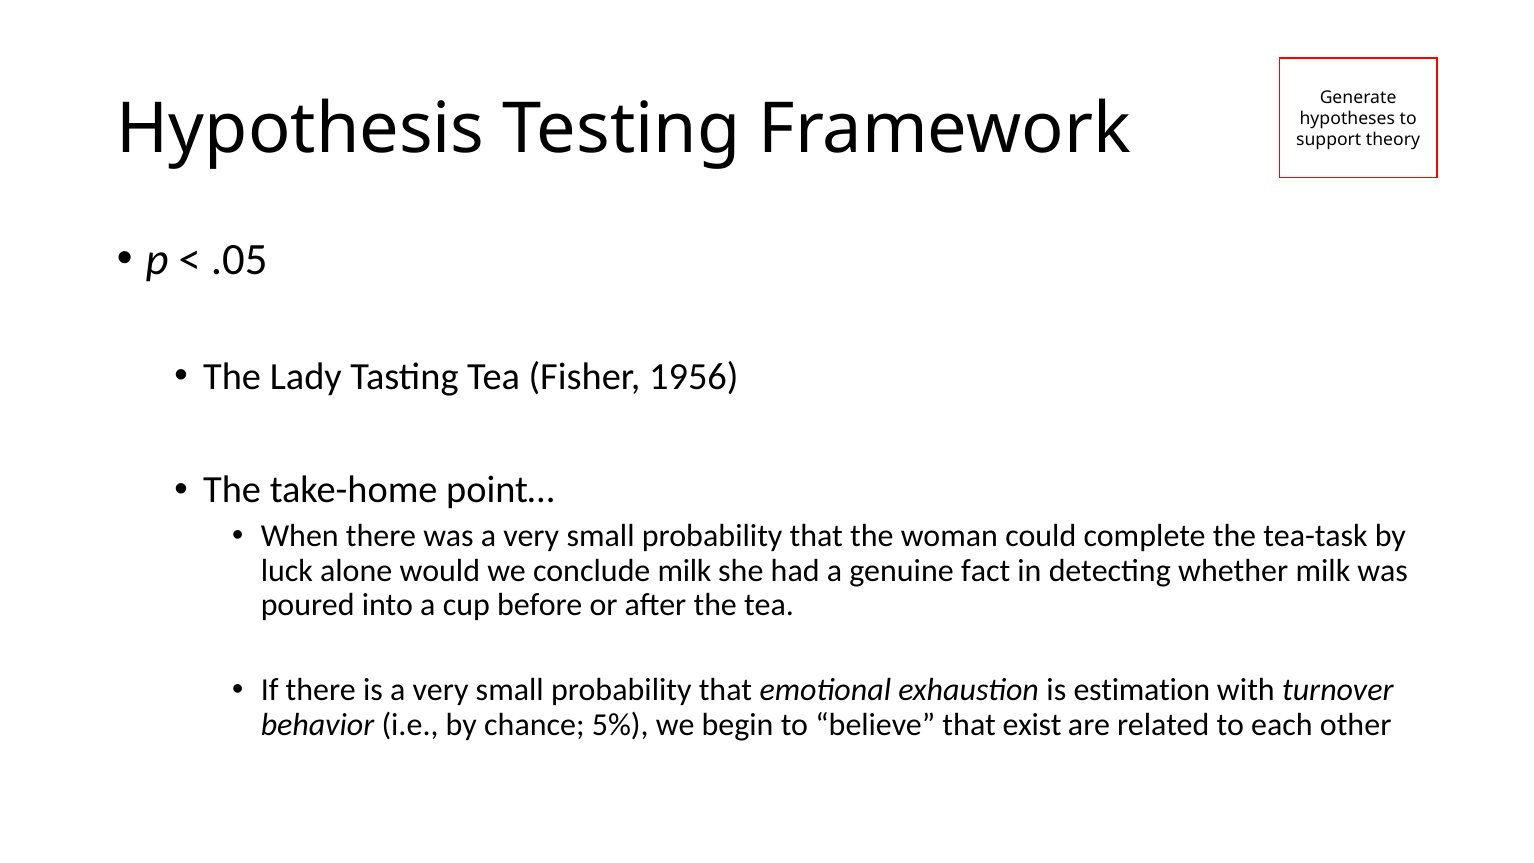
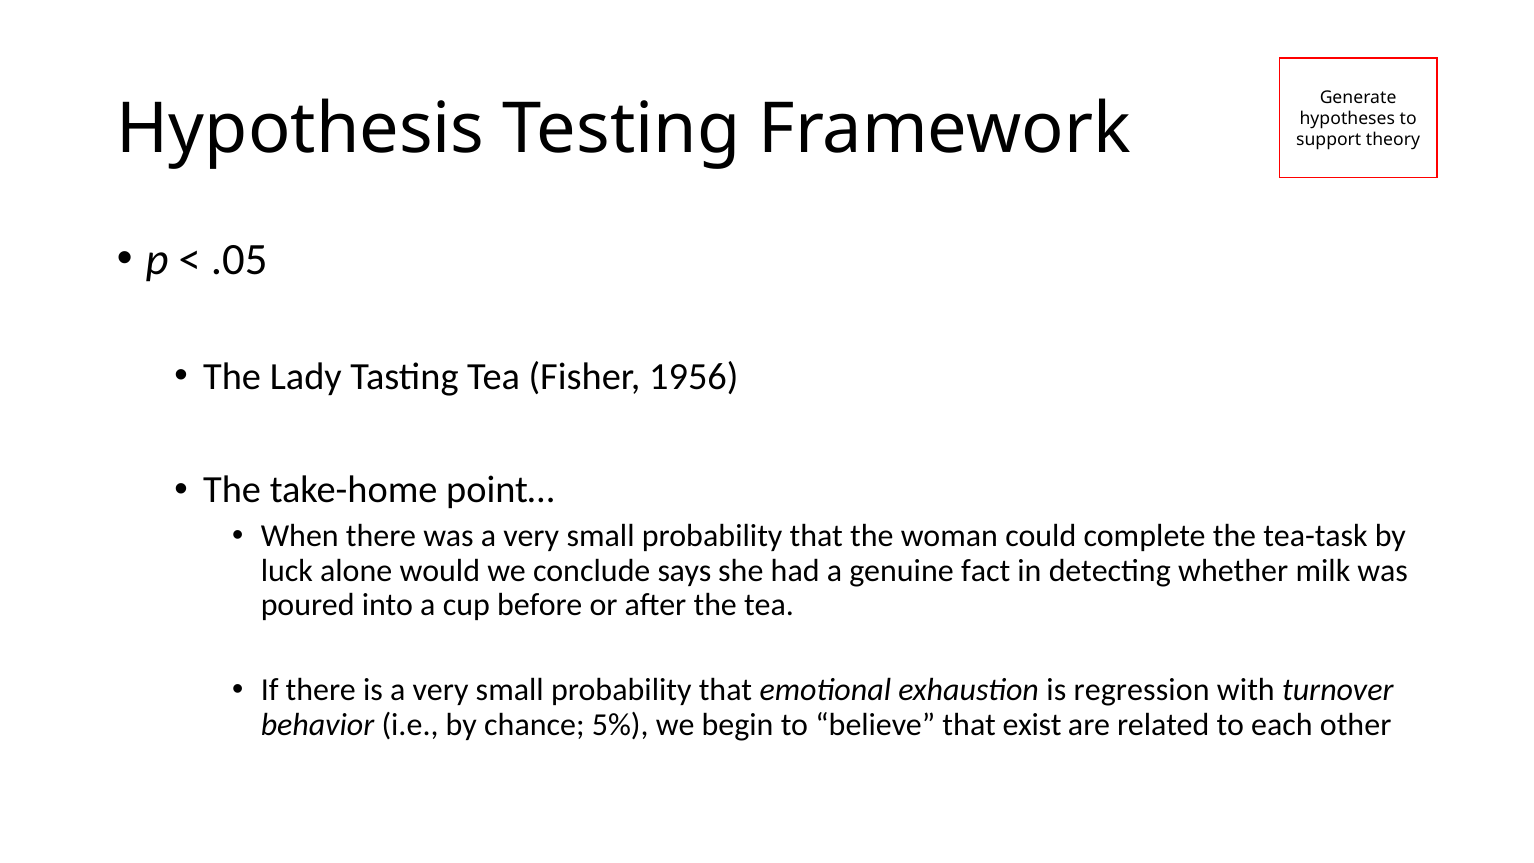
conclude milk: milk -> says
estimation: estimation -> regression
